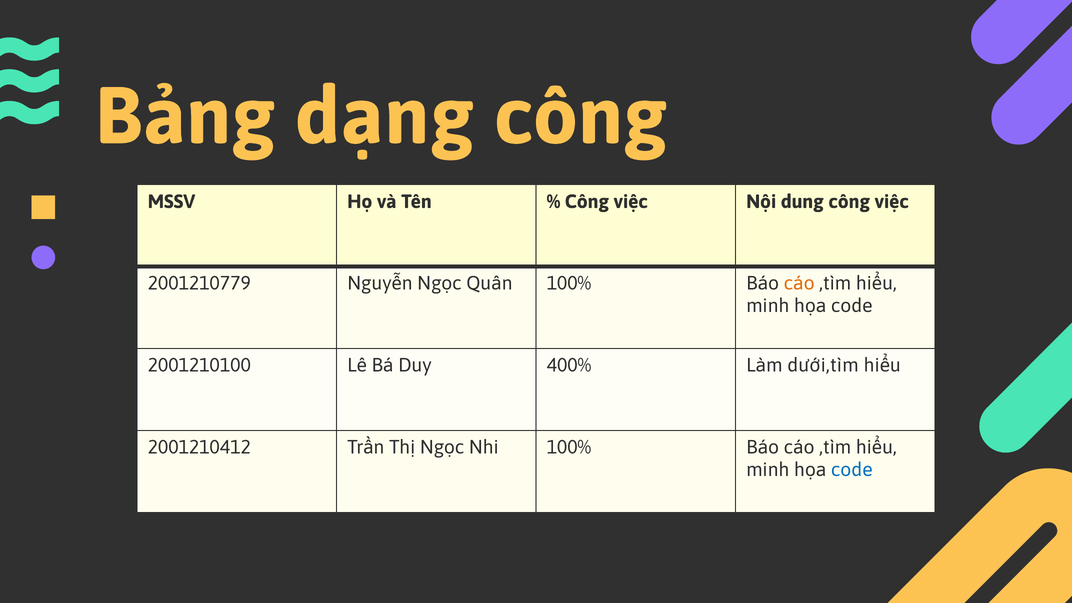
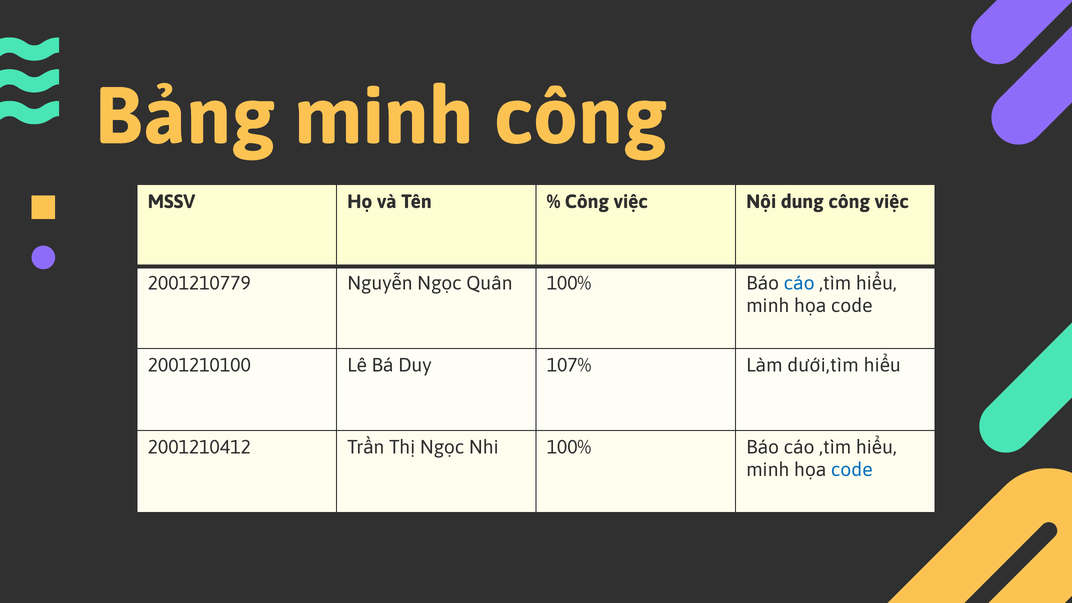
Bảng dạng: dạng -> minh
cáo at (799, 284) colour: orange -> blue
400%: 400% -> 107%
